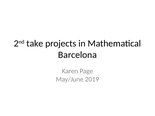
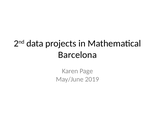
take: take -> data
